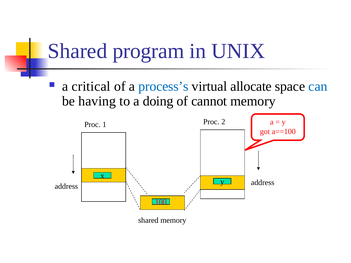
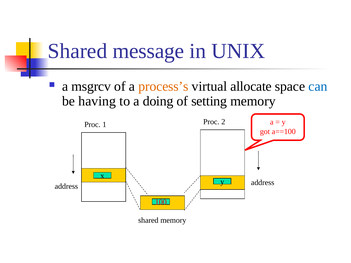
program: program -> message
critical: critical -> msgrcv
process’s colour: blue -> orange
cannot: cannot -> setting
